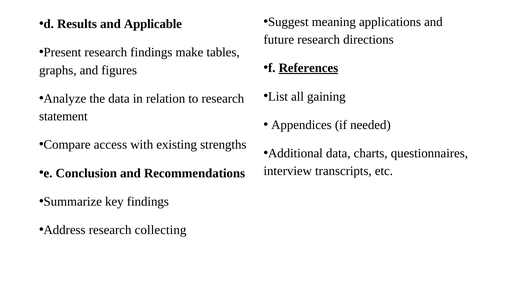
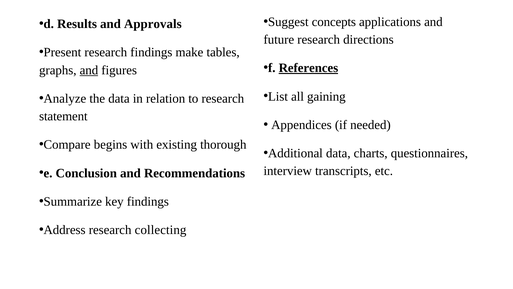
meaning: meaning -> concepts
Applicable: Applicable -> Approvals
and at (89, 70) underline: none -> present
access: access -> begins
strengths: strengths -> thorough
